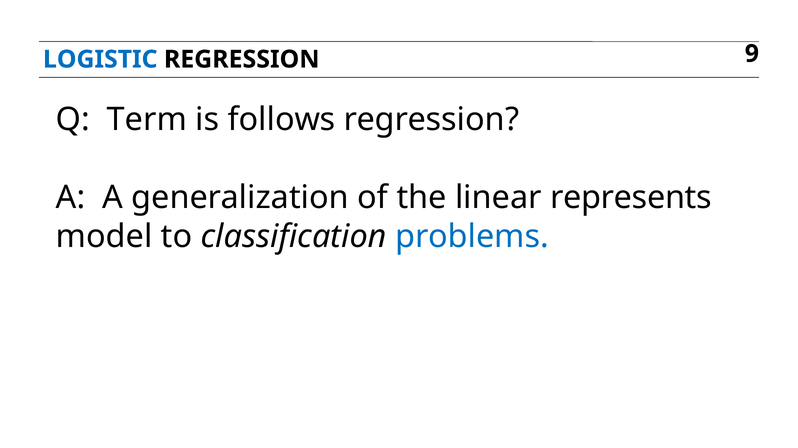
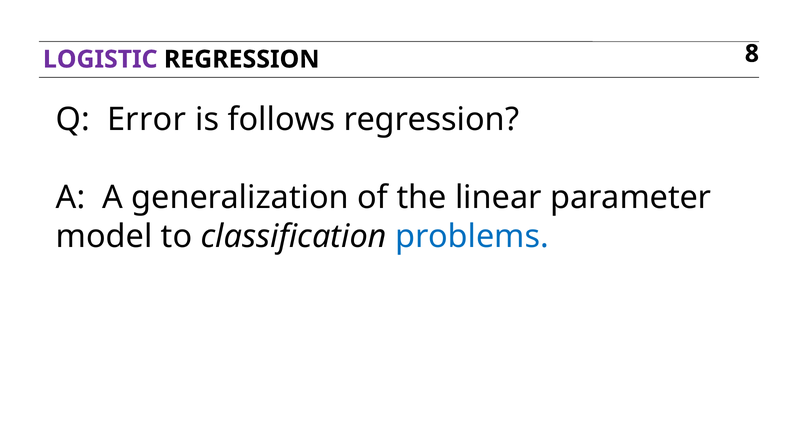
LOGISTIC colour: blue -> purple
9: 9 -> 8
Term: Term -> Error
represents: represents -> parameter
